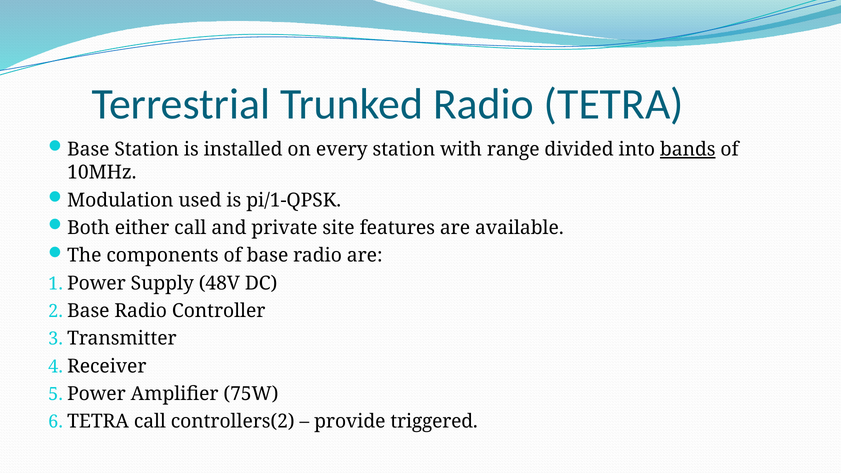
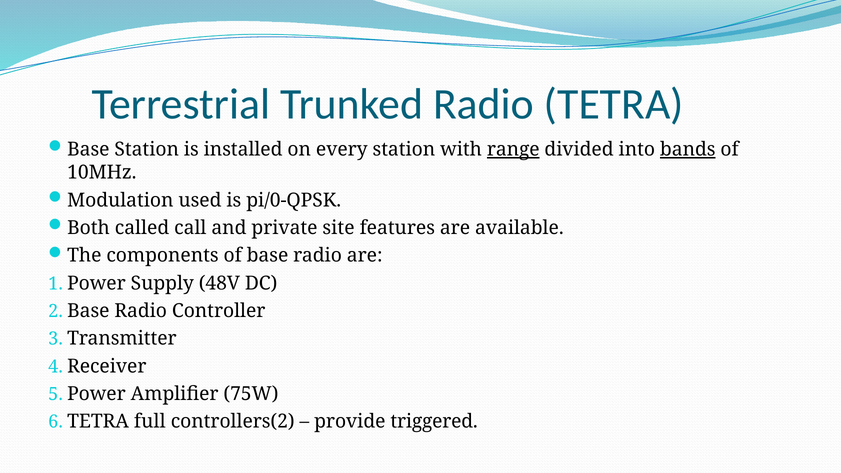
range underline: none -> present
pi/1-QPSK: pi/1-QPSK -> pi/0-QPSK
either: either -> called
call at (150, 422): call -> full
